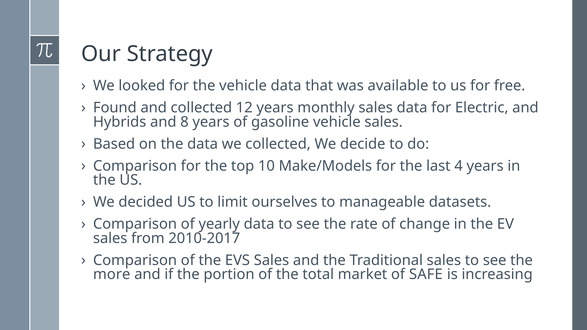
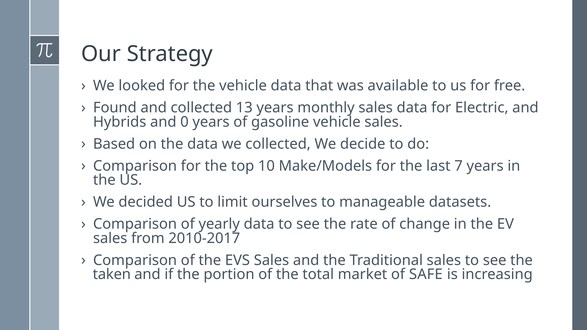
12: 12 -> 13
8: 8 -> 0
4: 4 -> 7
more: more -> taken
